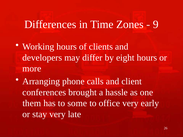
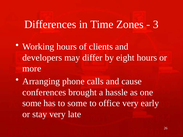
9: 9 -> 3
client: client -> cause
them at (32, 103): them -> some
